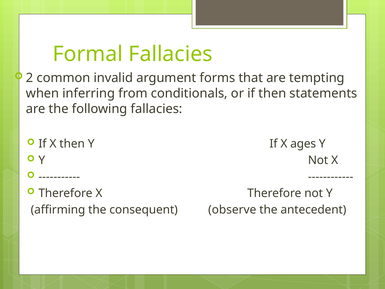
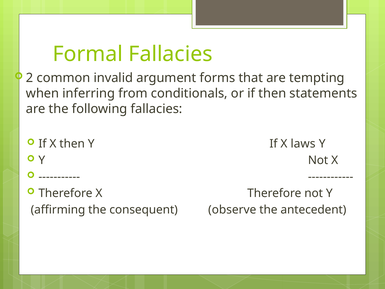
ages: ages -> laws
